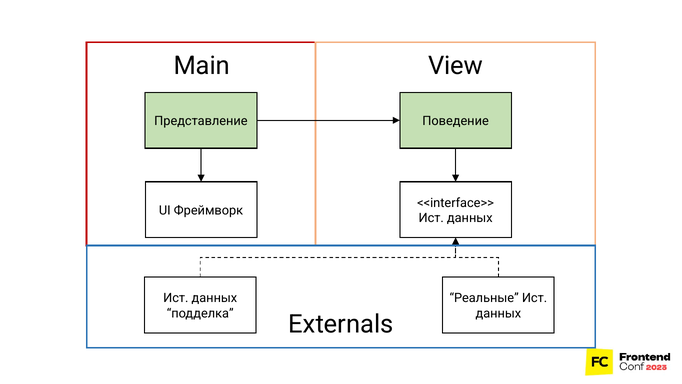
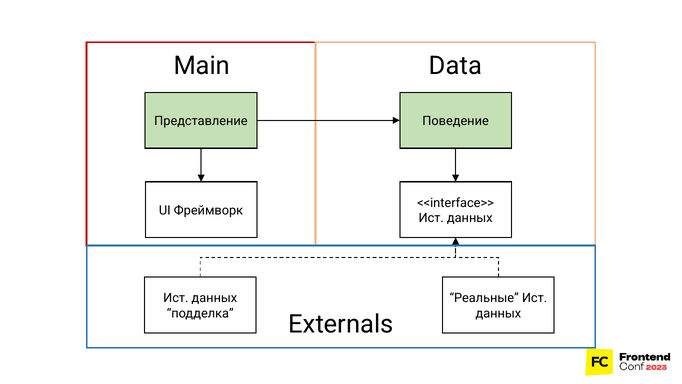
View: View -> Data
